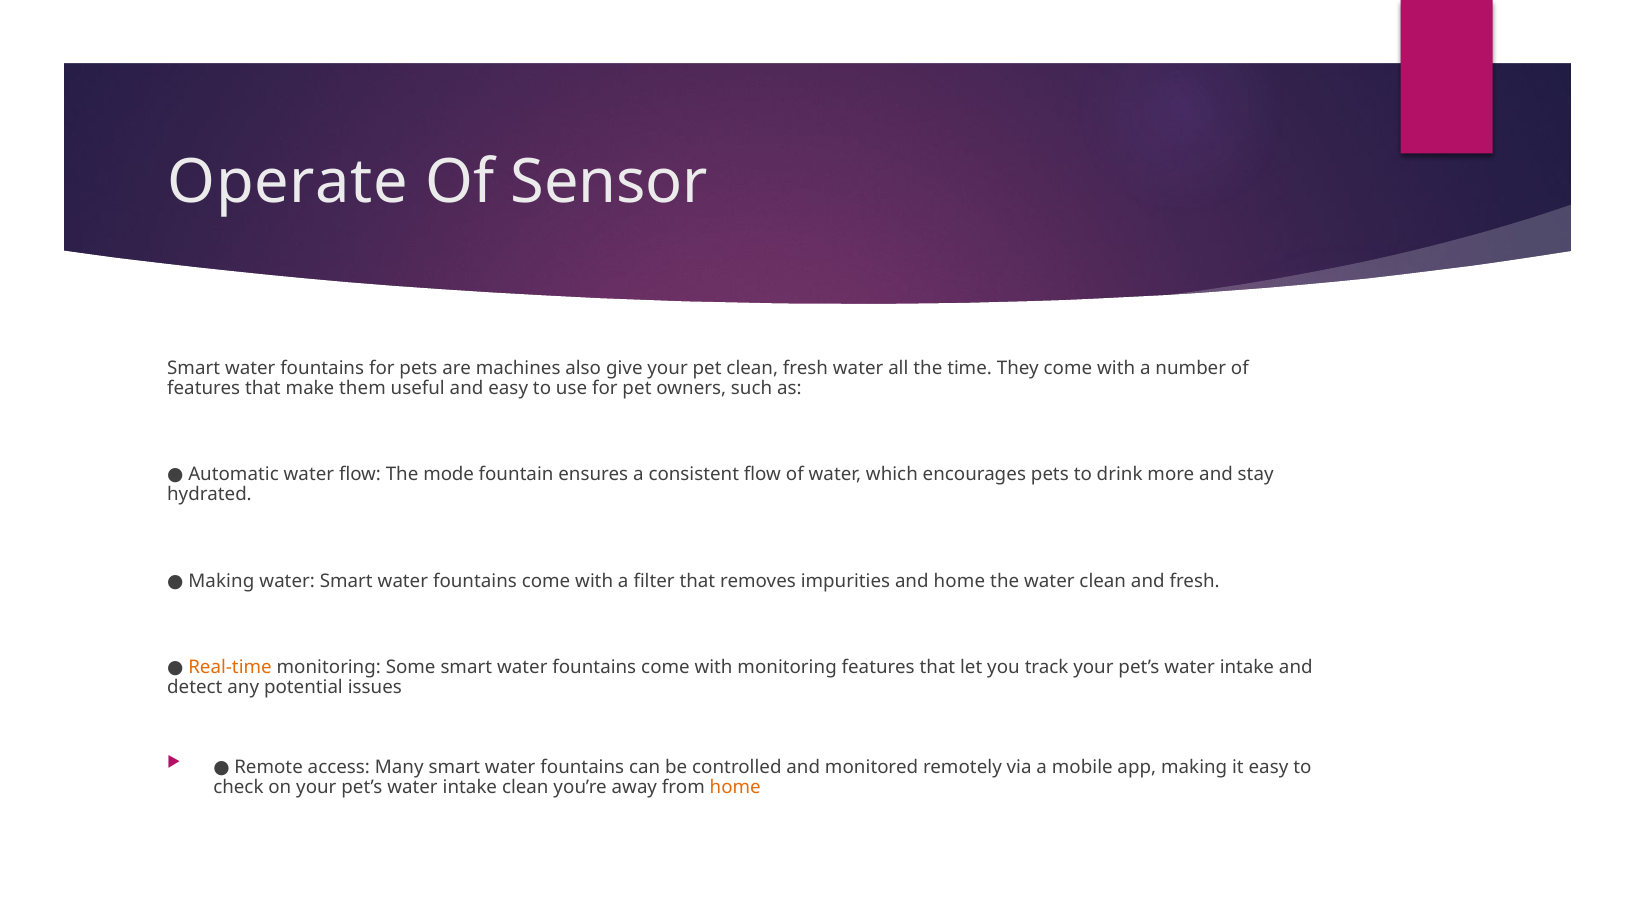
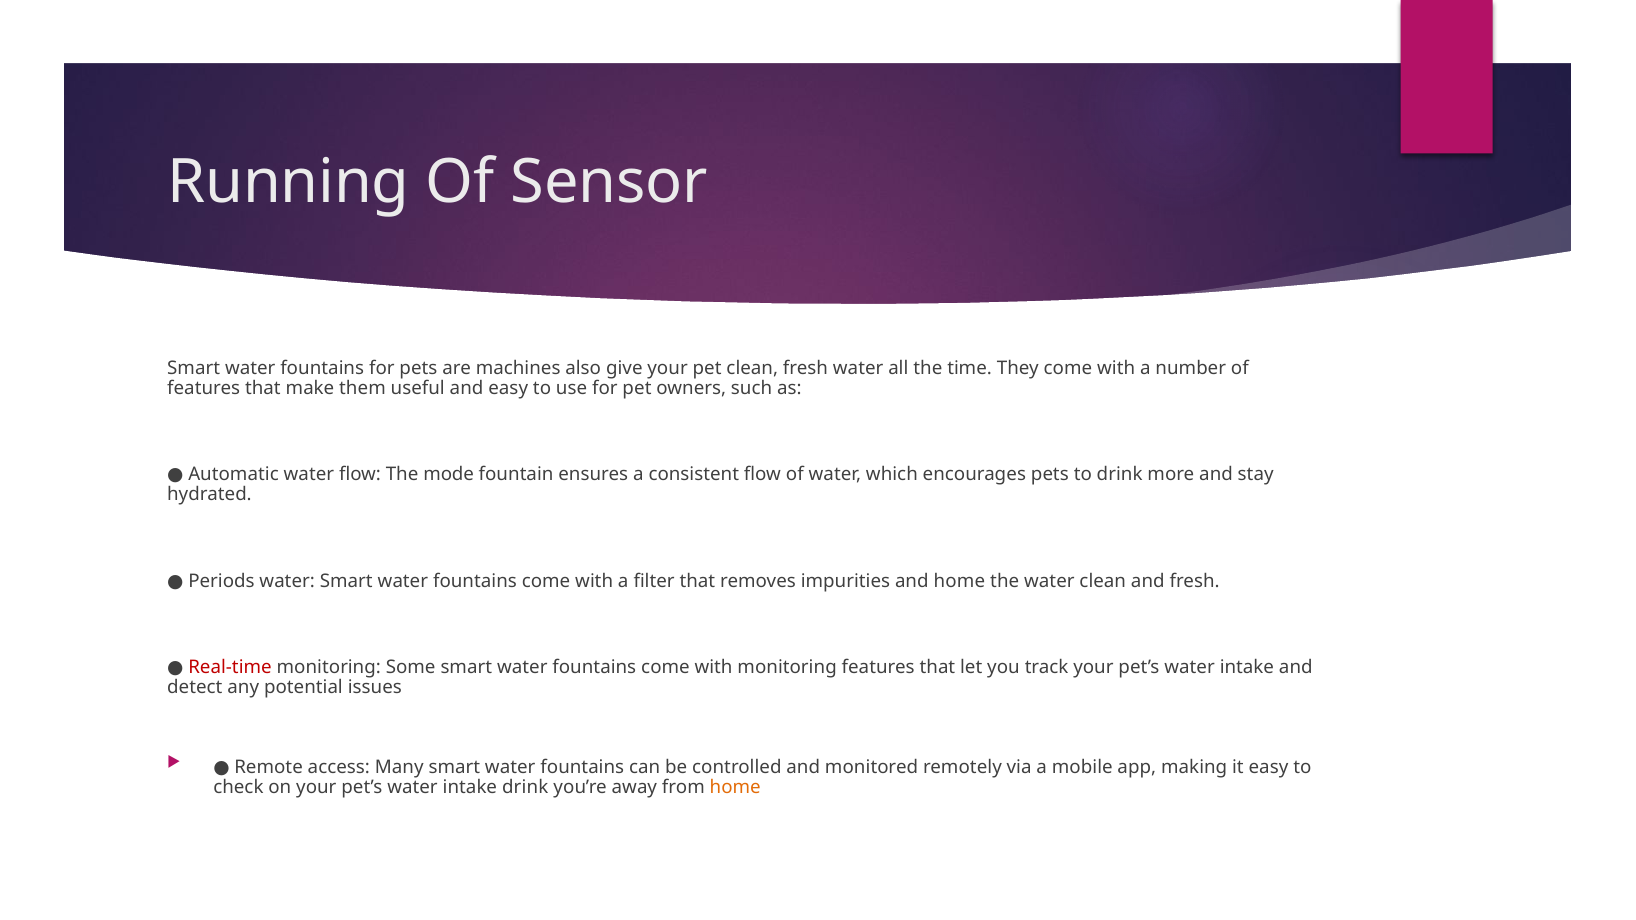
Operate: Operate -> Running
Making at (221, 581): Making -> Periods
Real-time colour: orange -> red
intake clean: clean -> drink
